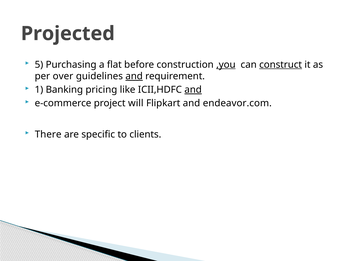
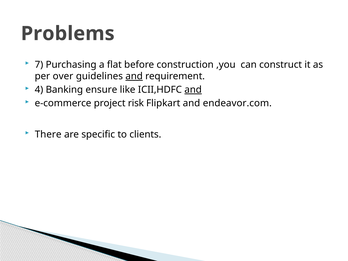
Projected: Projected -> Problems
5: 5 -> 7
,you underline: present -> none
construct underline: present -> none
1: 1 -> 4
pricing: pricing -> ensure
will: will -> risk
